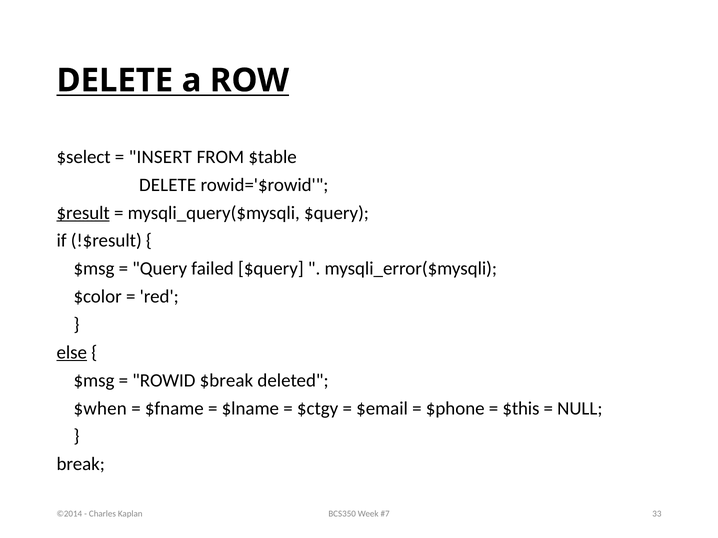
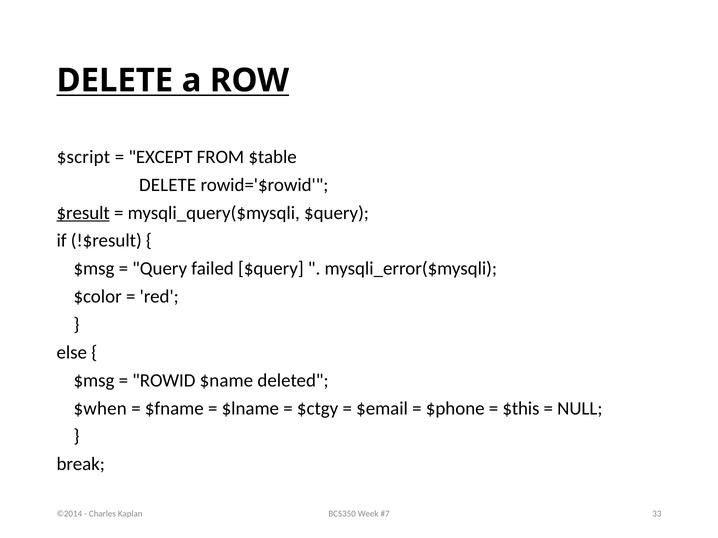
$select: $select -> $script
INSERT: INSERT -> EXCEPT
else underline: present -> none
$break: $break -> $name
